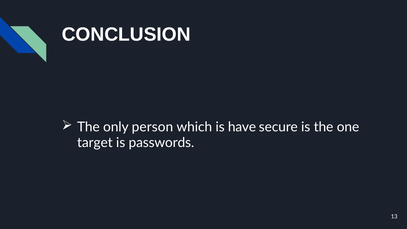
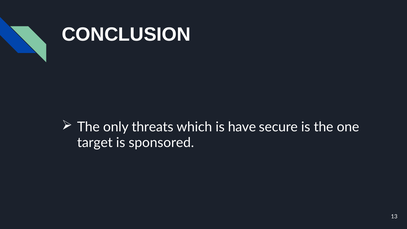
person: person -> threats
passwords: passwords -> sponsored
